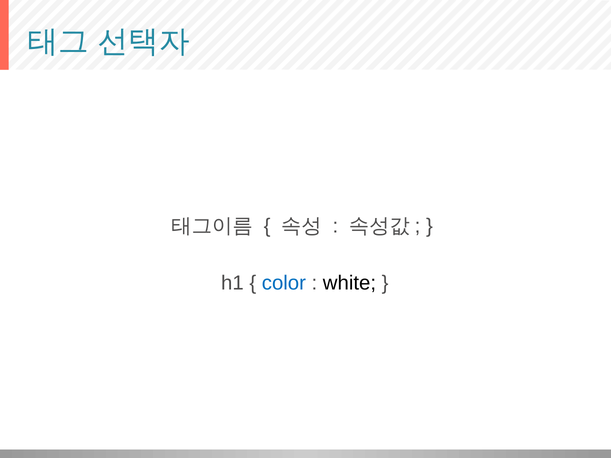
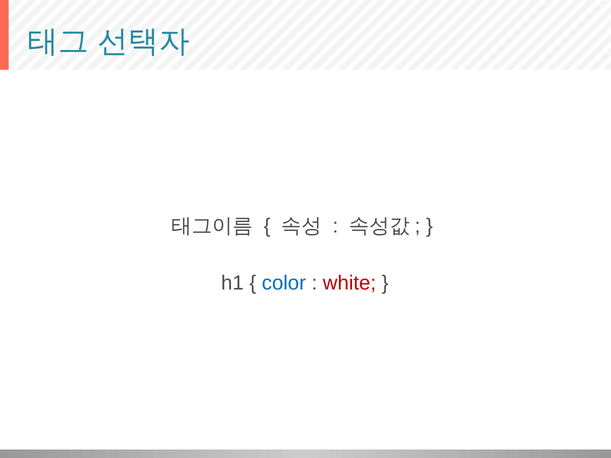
white colour: black -> red
